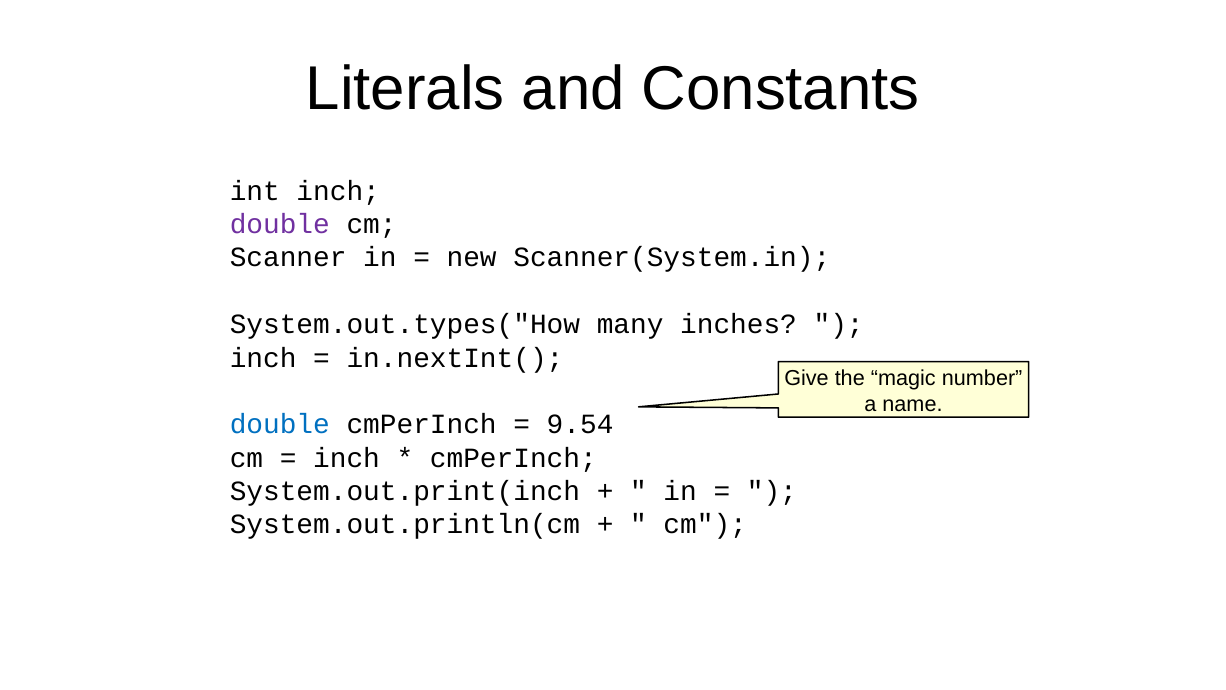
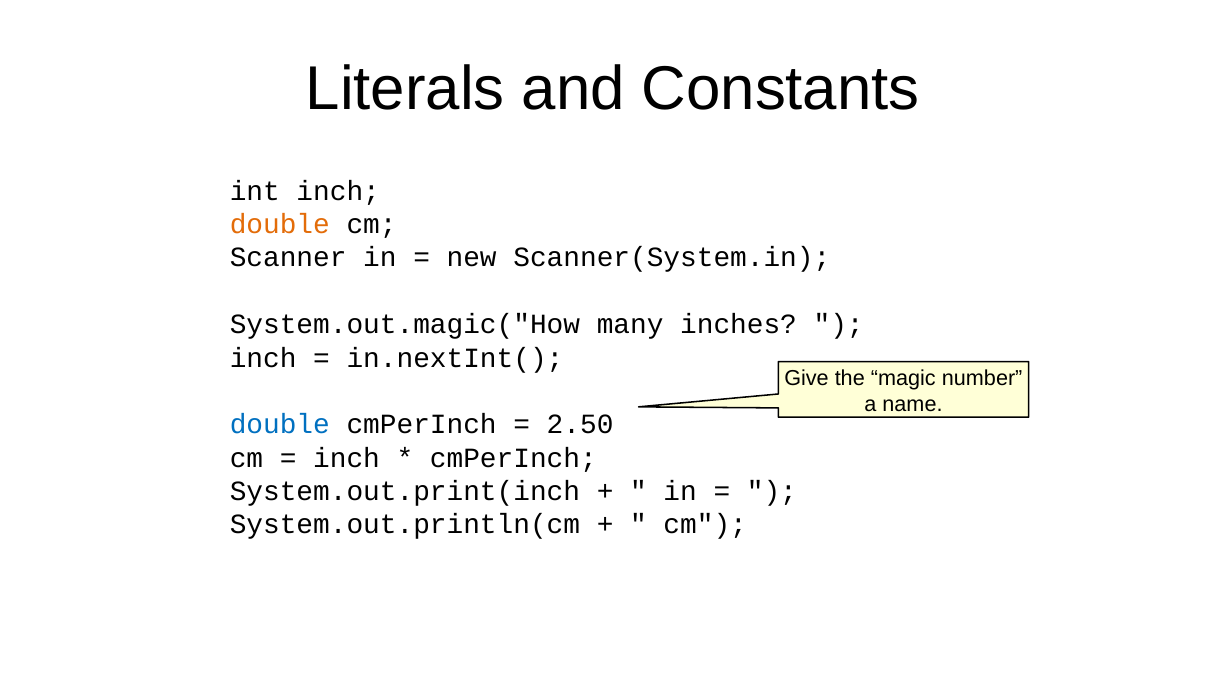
double at (280, 224) colour: purple -> orange
System.out.types("How: System.out.types("How -> System.out.magic("How
9.54: 9.54 -> 2.50
